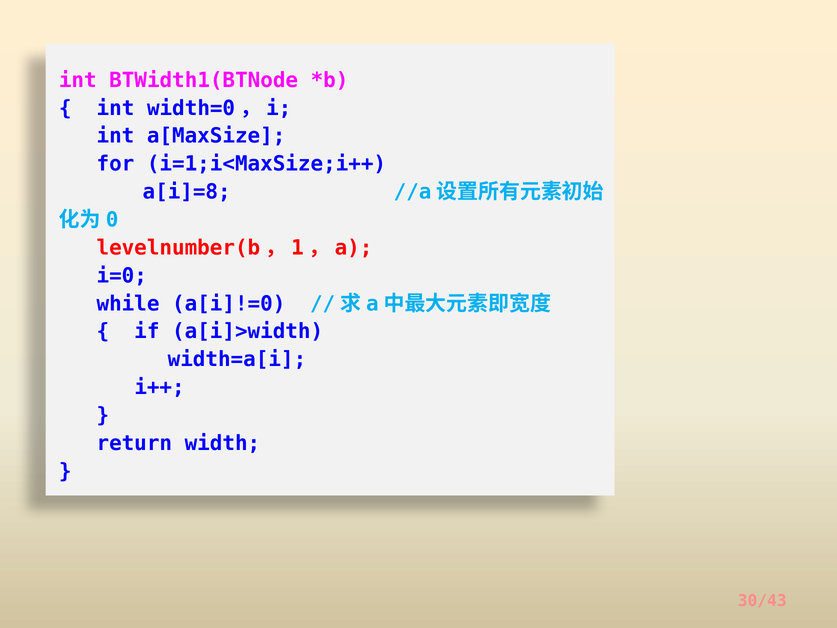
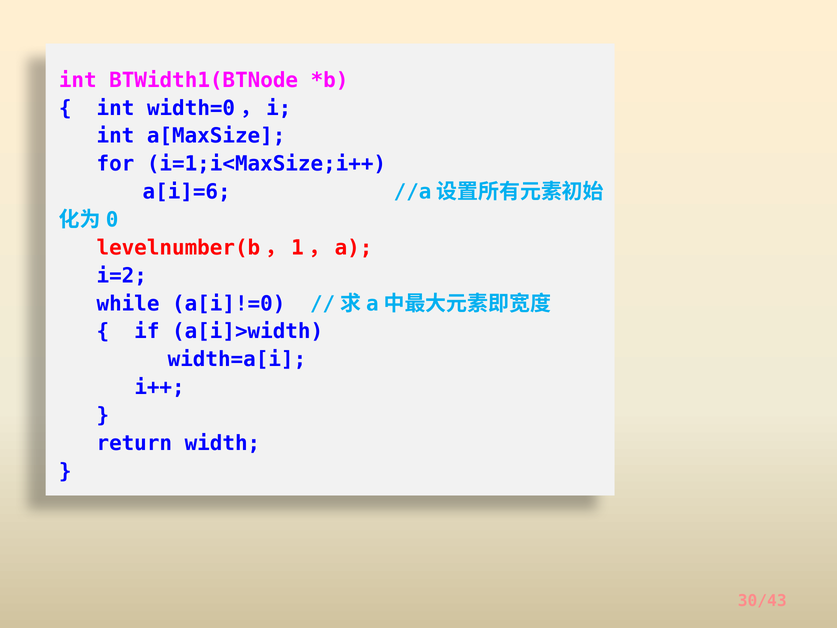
a[i]=8: a[i]=8 -> a[i]=6
i=0: i=0 -> i=2
